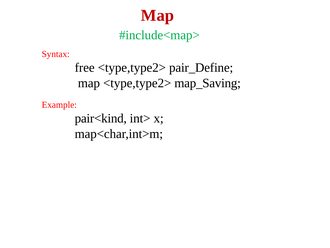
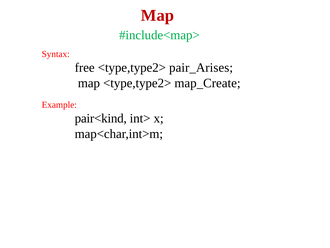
pair_Define: pair_Define -> pair_Arises
map_Saving: map_Saving -> map_Create
